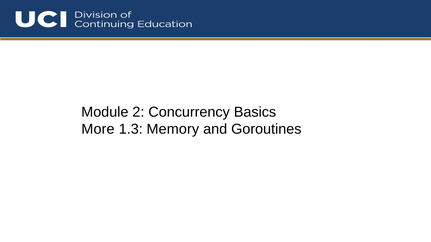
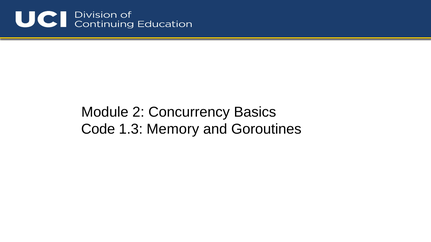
More: More -> Code
